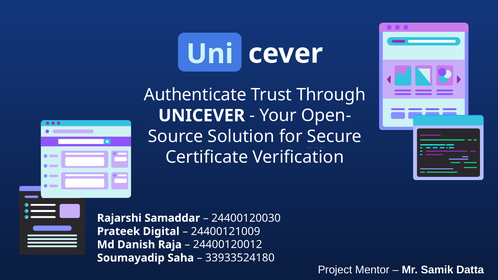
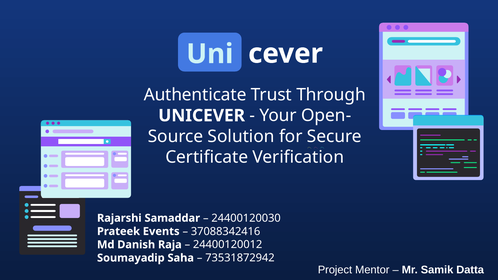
Digital: Digital -> Events
24400121009: 24400121009 -> 37088342416
33933524180: 33933524180 -> 73531872942
